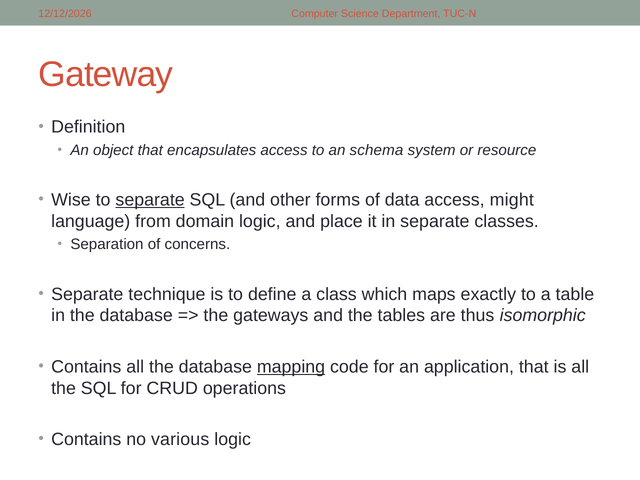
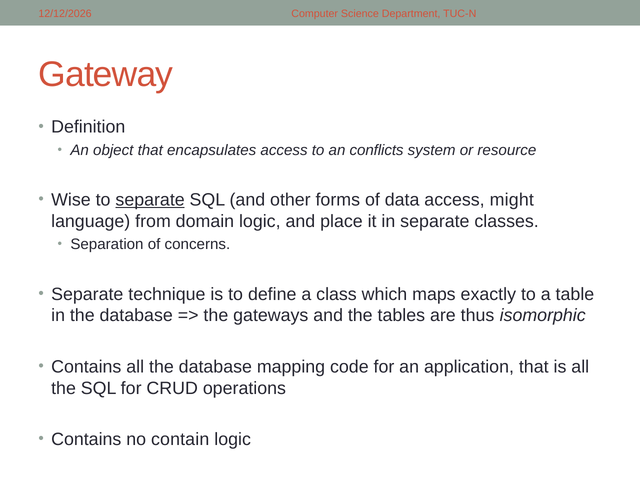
schema: schema -> conflicts
mapping underline: present -> none
various: various -> contain
